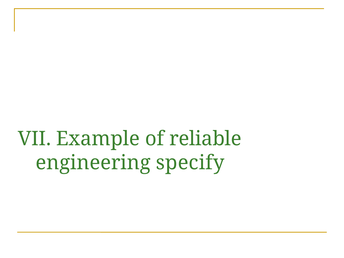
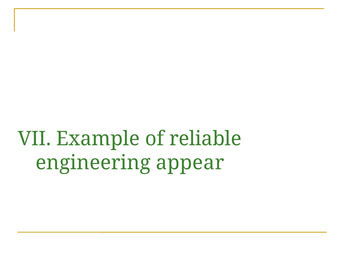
specify: specify -> appear
